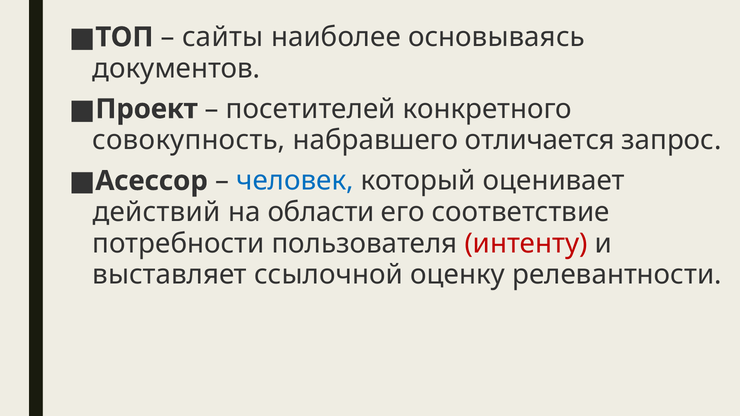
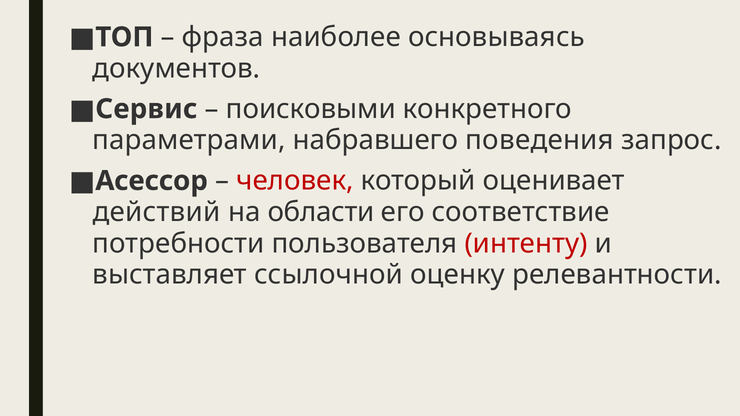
сайты: сайты -> фраза
Проект: Проект -> Сервис
посетителей: посетителей -> поисковыми
совокупность: совокупность -> параметрами
отличается: отличается -> поведения
человек colour: blue -> red
